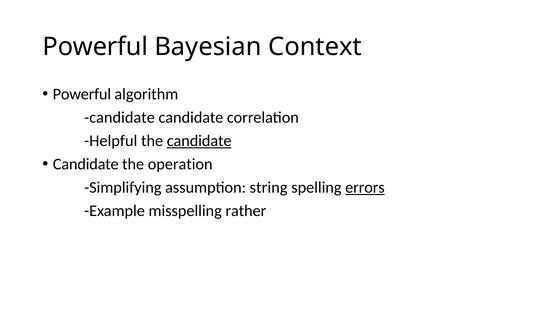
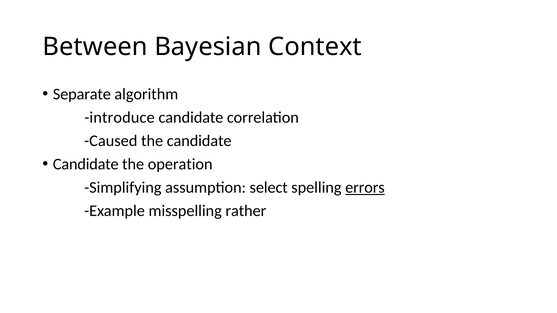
Powerful at (95, 47): Powerful -> Between
Powerful at (82, 94): Powerful -> Separate
candidate at (120, 118): candidate -> introduce
Helpful: Helpful -> Caused
candidate at (199, 141) underline: present -> none
string: string -> select
